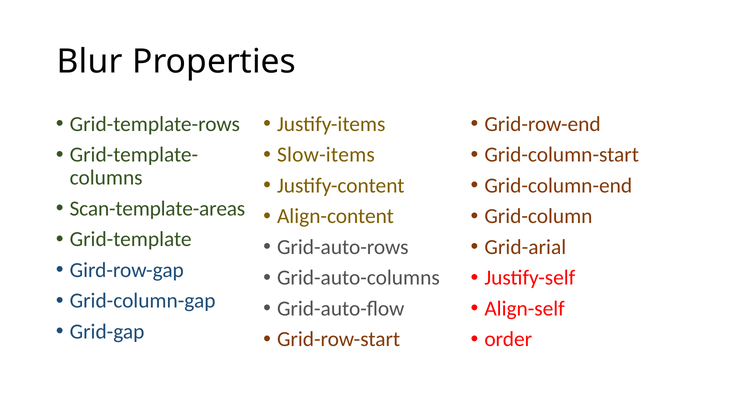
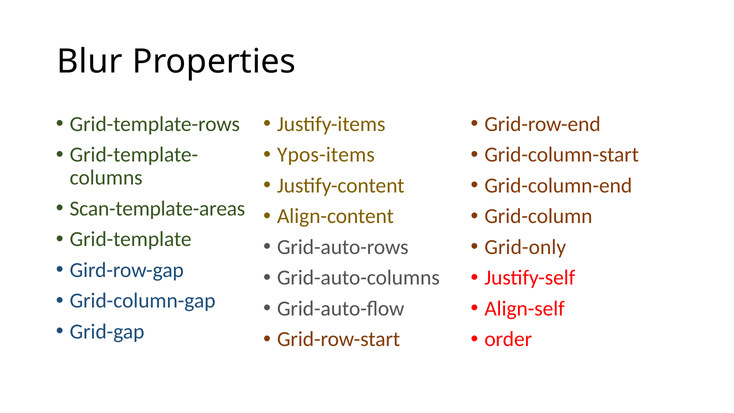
Slow-items: Slow-items -> Ypos-items
Grid-arial: Grid-arial -> Grid-only
